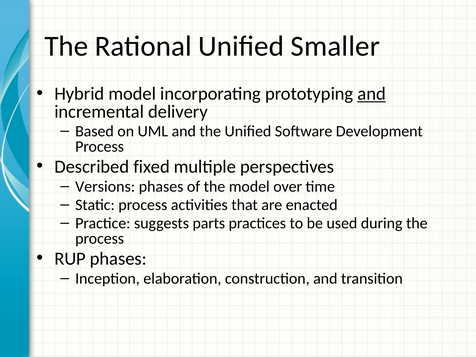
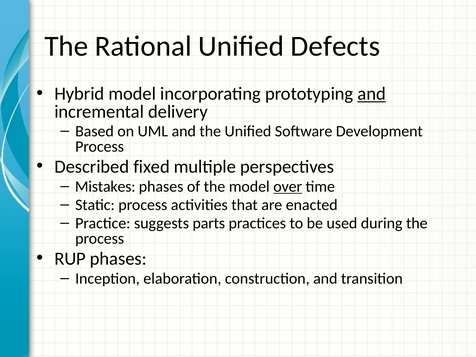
Smaller: Smaller -> Defects
Versions: Versions -> Mistakes
over underline: none -> present
